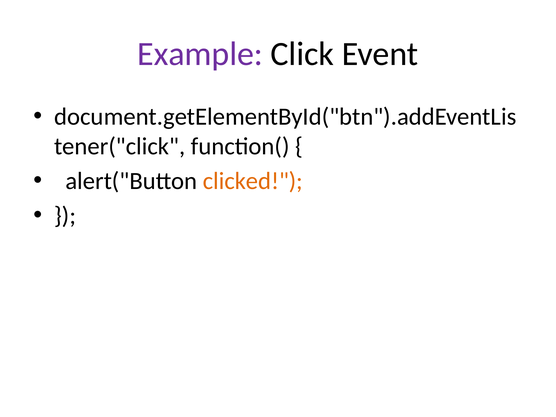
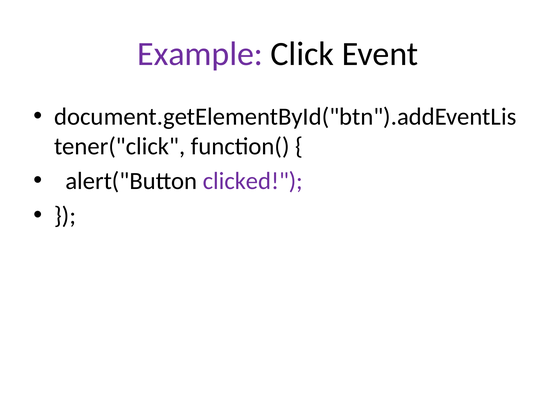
clicked colour: orange -> purple
